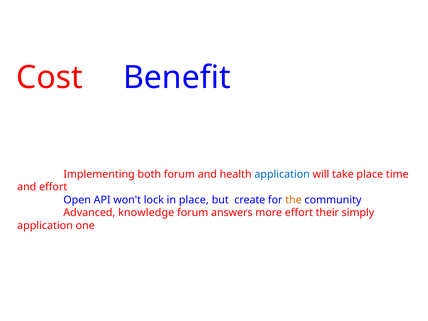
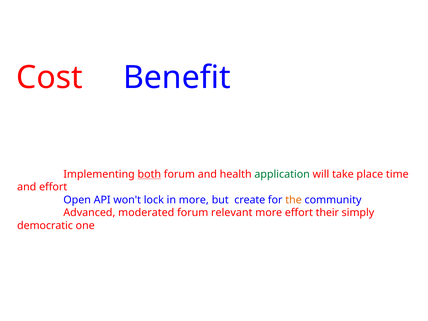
both underline: none -> present
application at (282, 174) colour: blue -> green
in place: place -> more
knowledge: knowledge -> moderated
answers: answers -> relevant
application at (45, 226): application -> democratic
